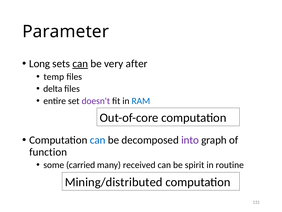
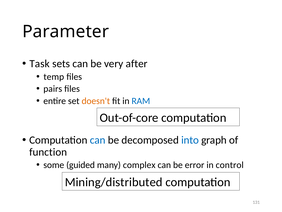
Long: Long -> Task
can at (80, 64) underline: present -> none
delta: delta -> pairs
doesn't colour: purple -> orange
into colour: purple -> blue
carried: carried -> guided
received: received -> complex
spirit: spirit -> error
routine: routine -> control
